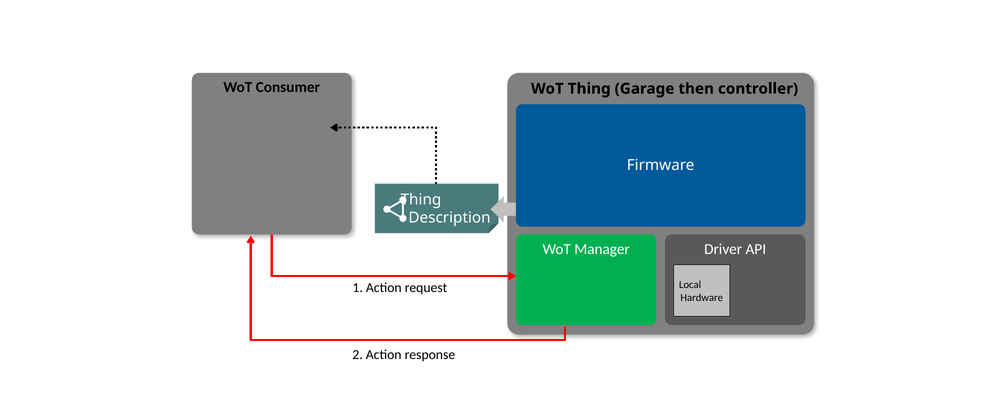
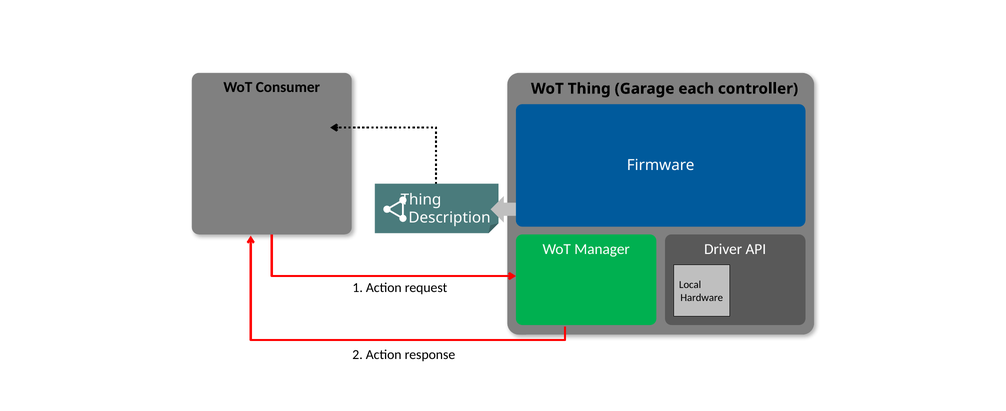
then: then -> each
